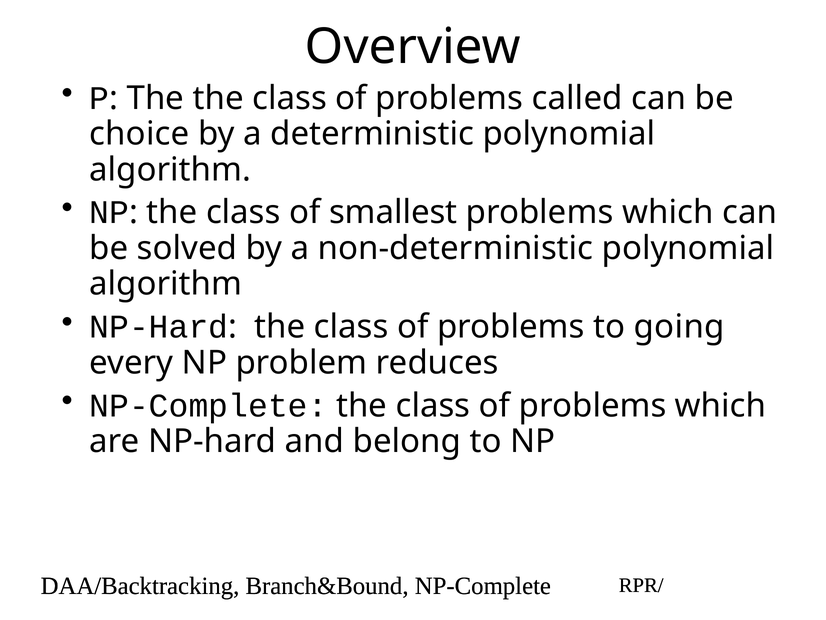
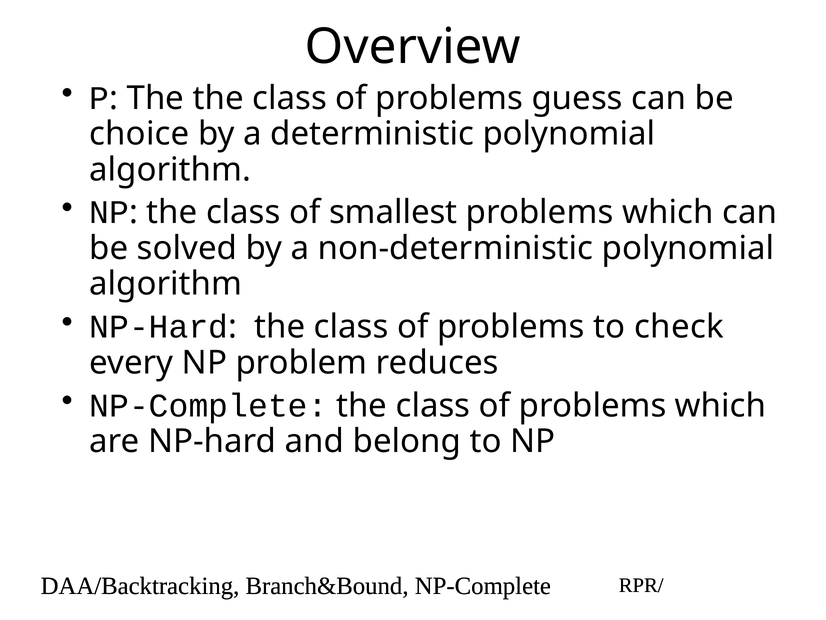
called: called -> guess
going: going -> check
